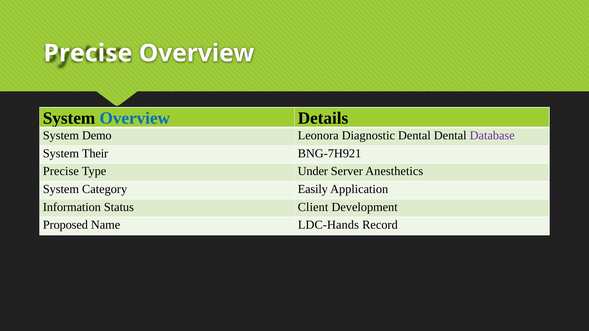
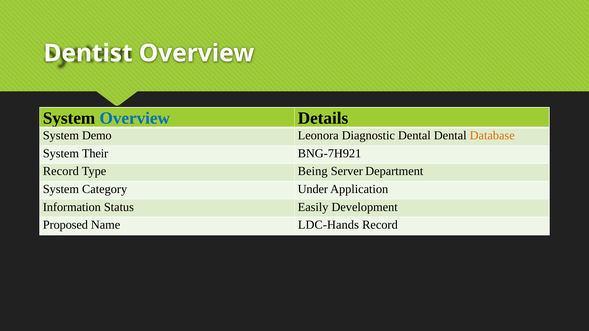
Precise at (88, 53): Precise -> Dentist
Database colour: purple -> orange
Precise at (61, 171): Precise -> Record
Under: Under -> Being
Anesthetics: Anesthetics -> Department
Easily: Easily -> Under
Client: Client -> Easily
